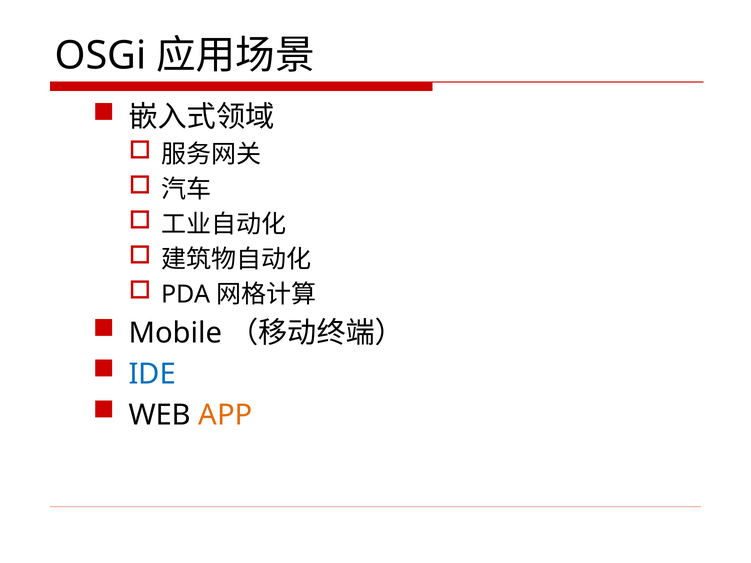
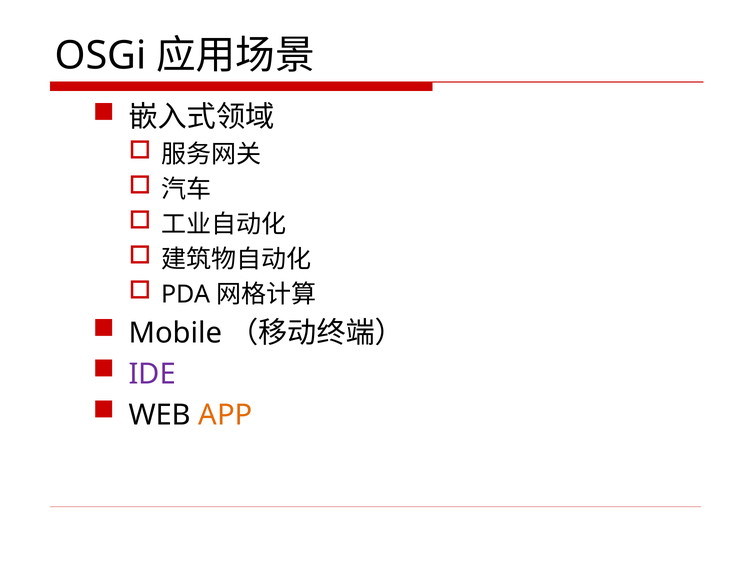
IDE colour: blue -> purple
